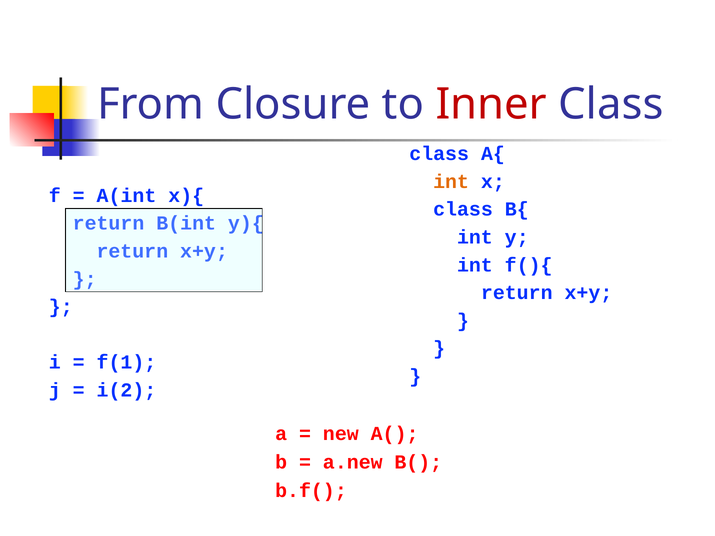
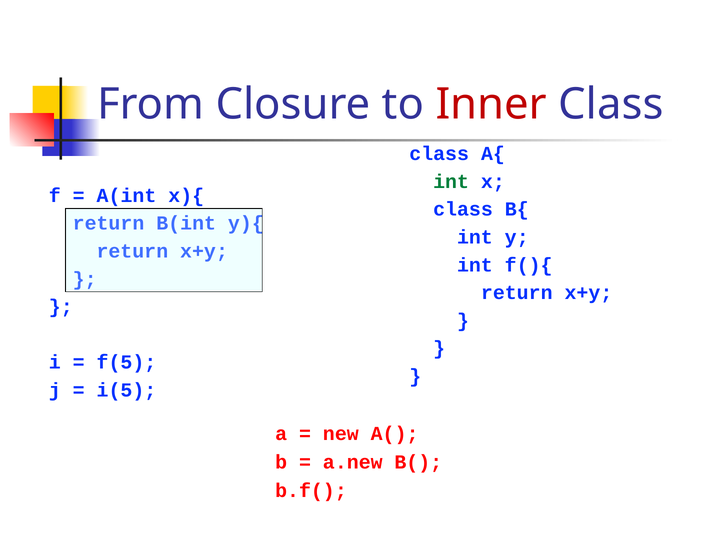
int at (451, 182) colour: orange -> green
f(1: f(1 -> f(5
i(2: i(2 -> i(5
